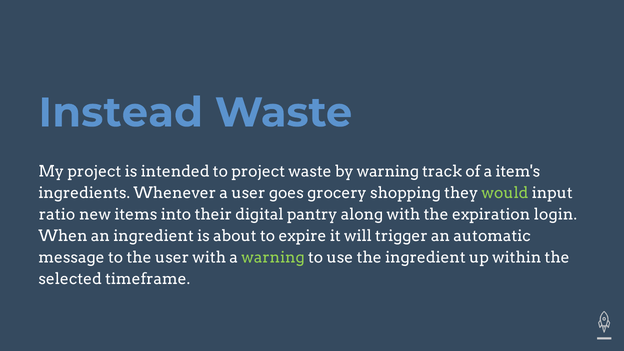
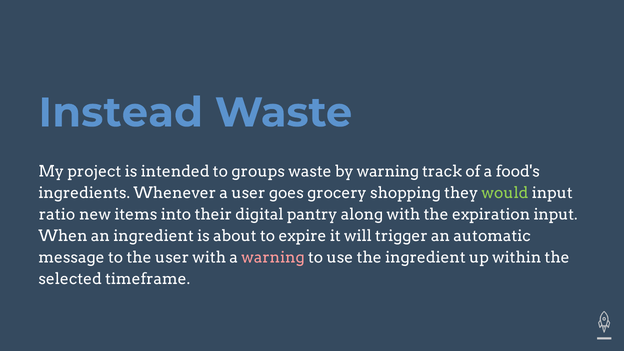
to project: project -> groups
item's: item's -> food's
expiration login: login -> input
warning at (273, 258) colour: light green -> pink
